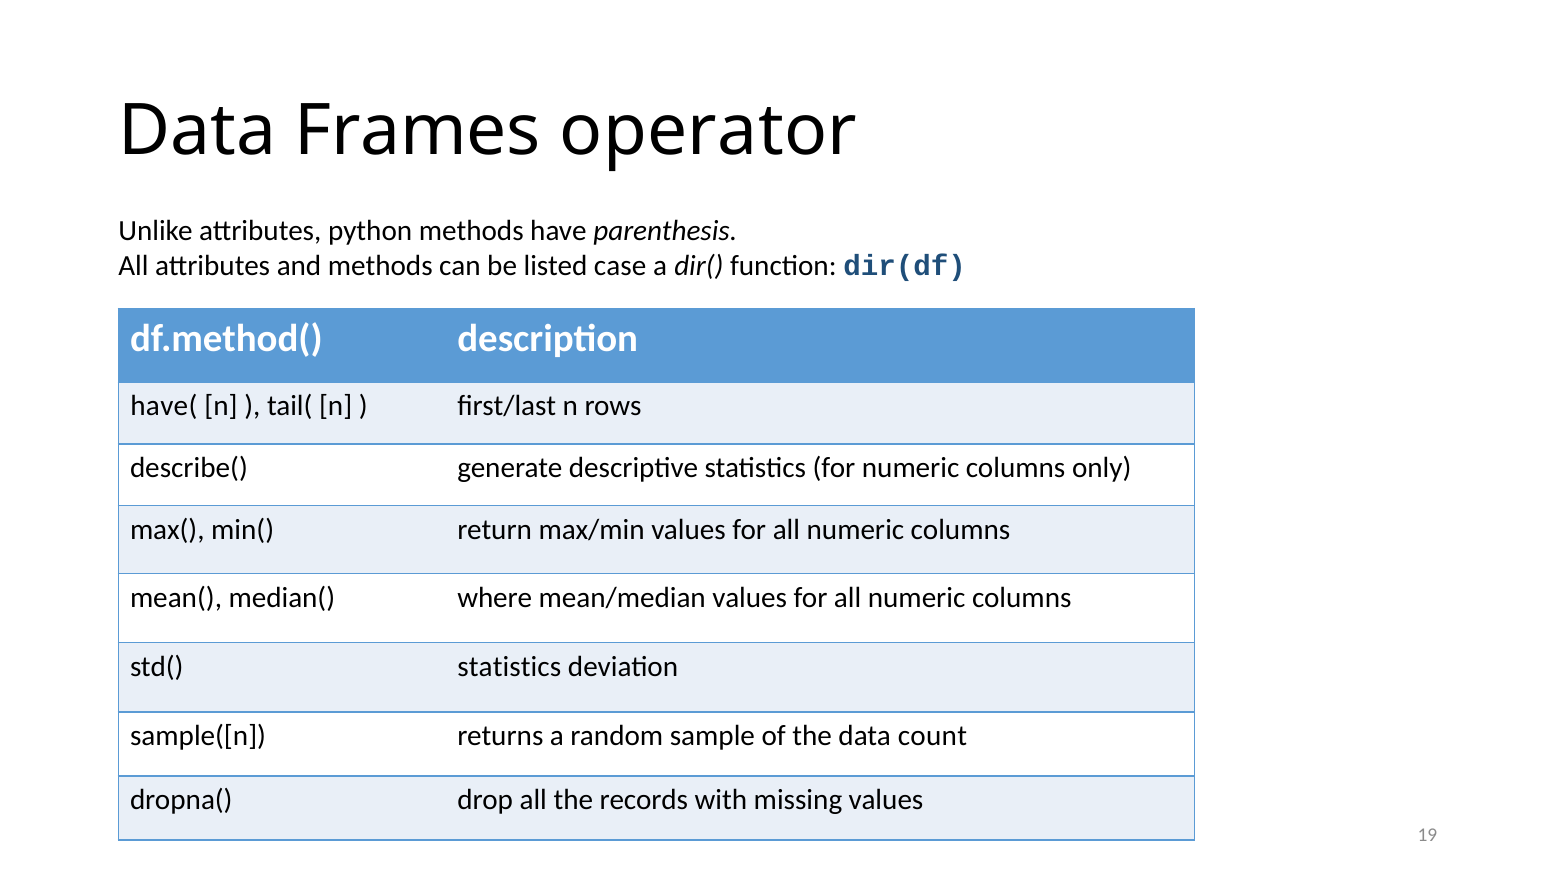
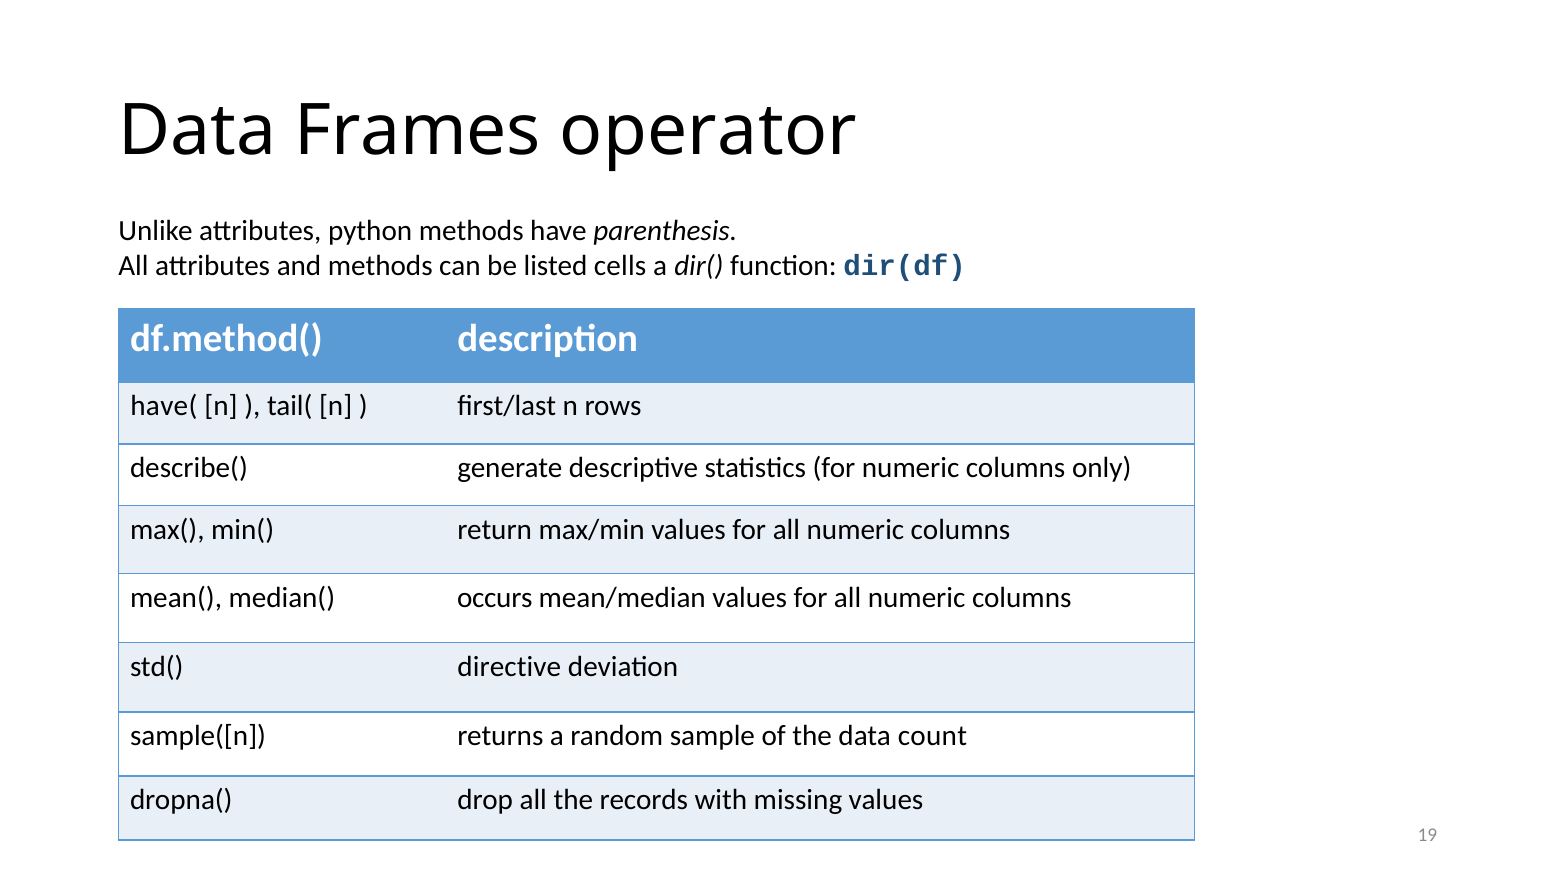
case: case -> cells
where: where -> occurs
std( statistics: statistics -> directive
